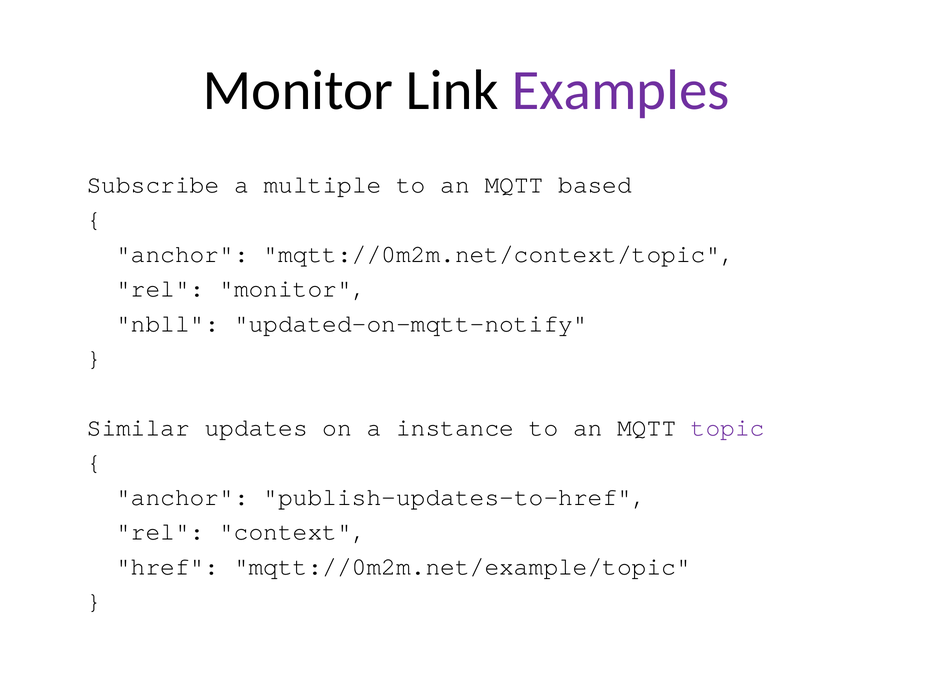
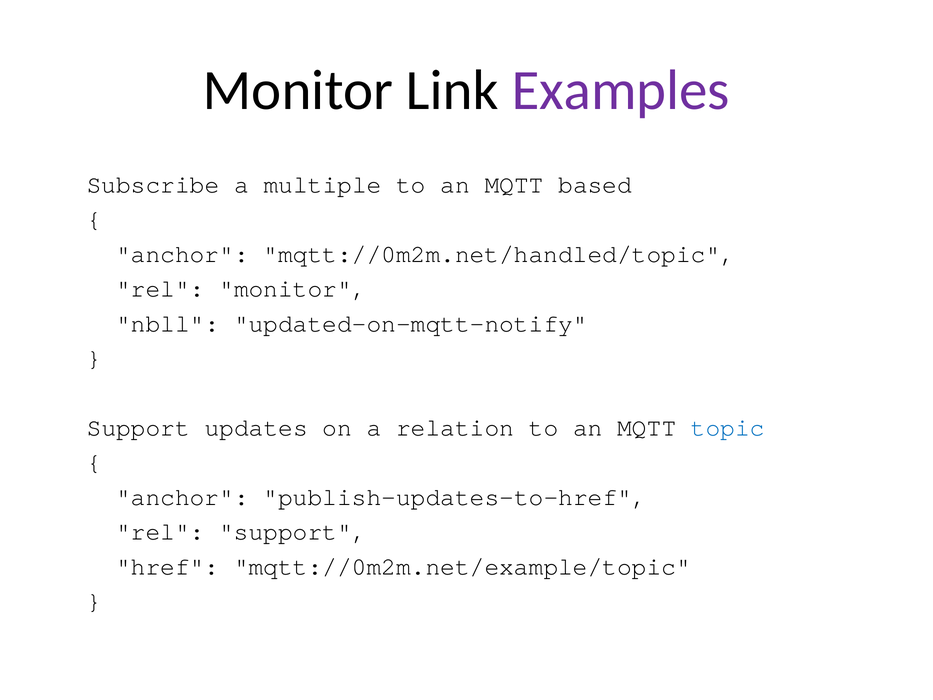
mqtt://0m2m.net/context/topic: mqtt://0m2m.net/context/topic -> mqtt://0m2m.net/handled/topic
Similar at (138, 427): Similar -> Support
instance: instance -> relation
topic colour: purple -> blue
rel context: context -> support
